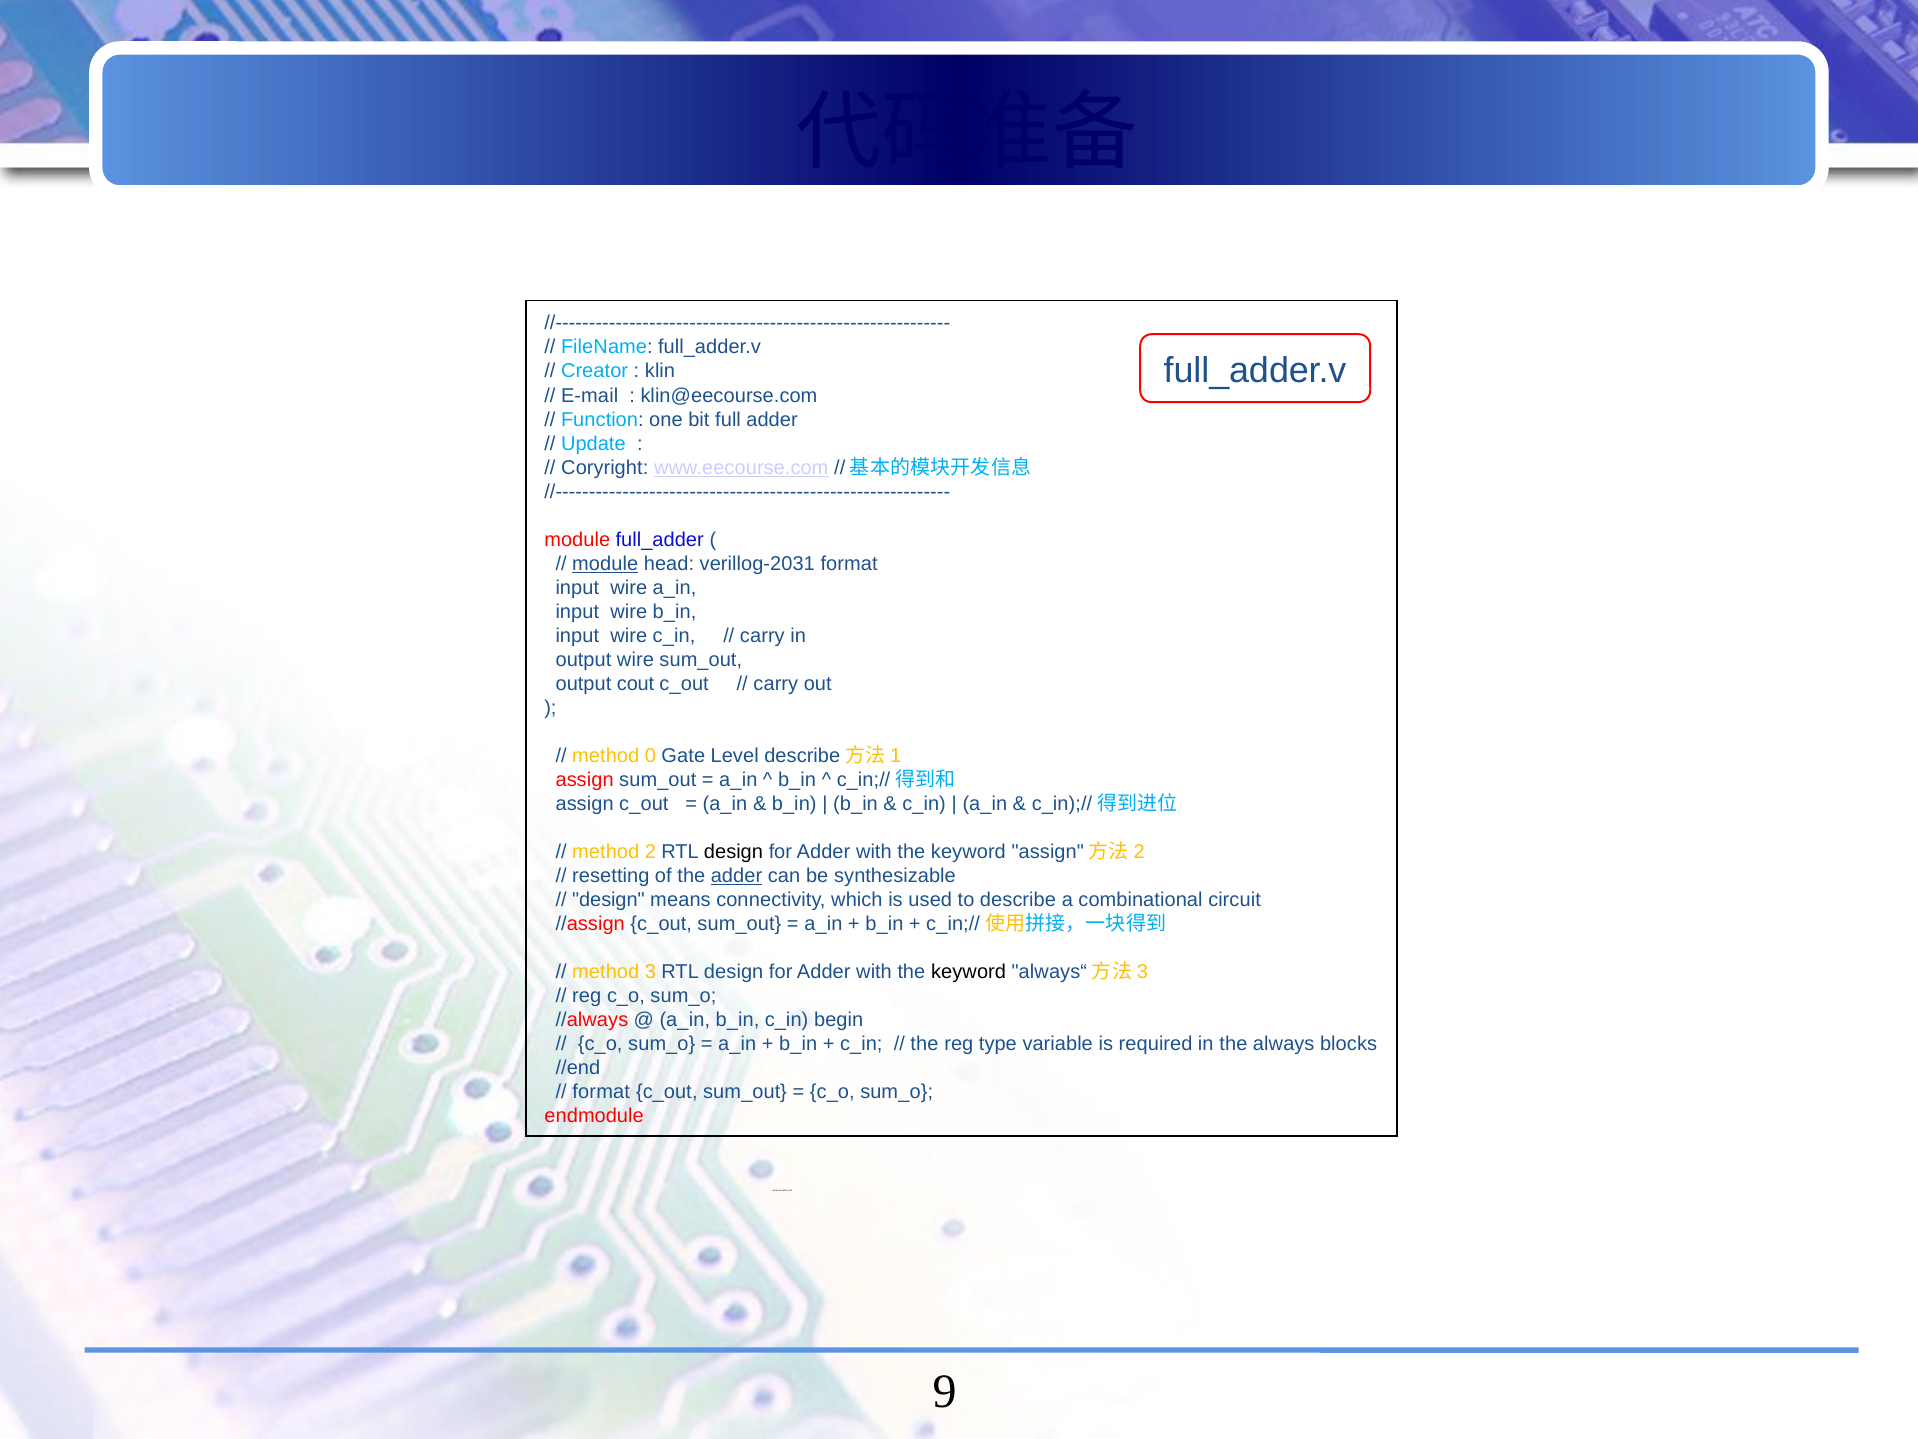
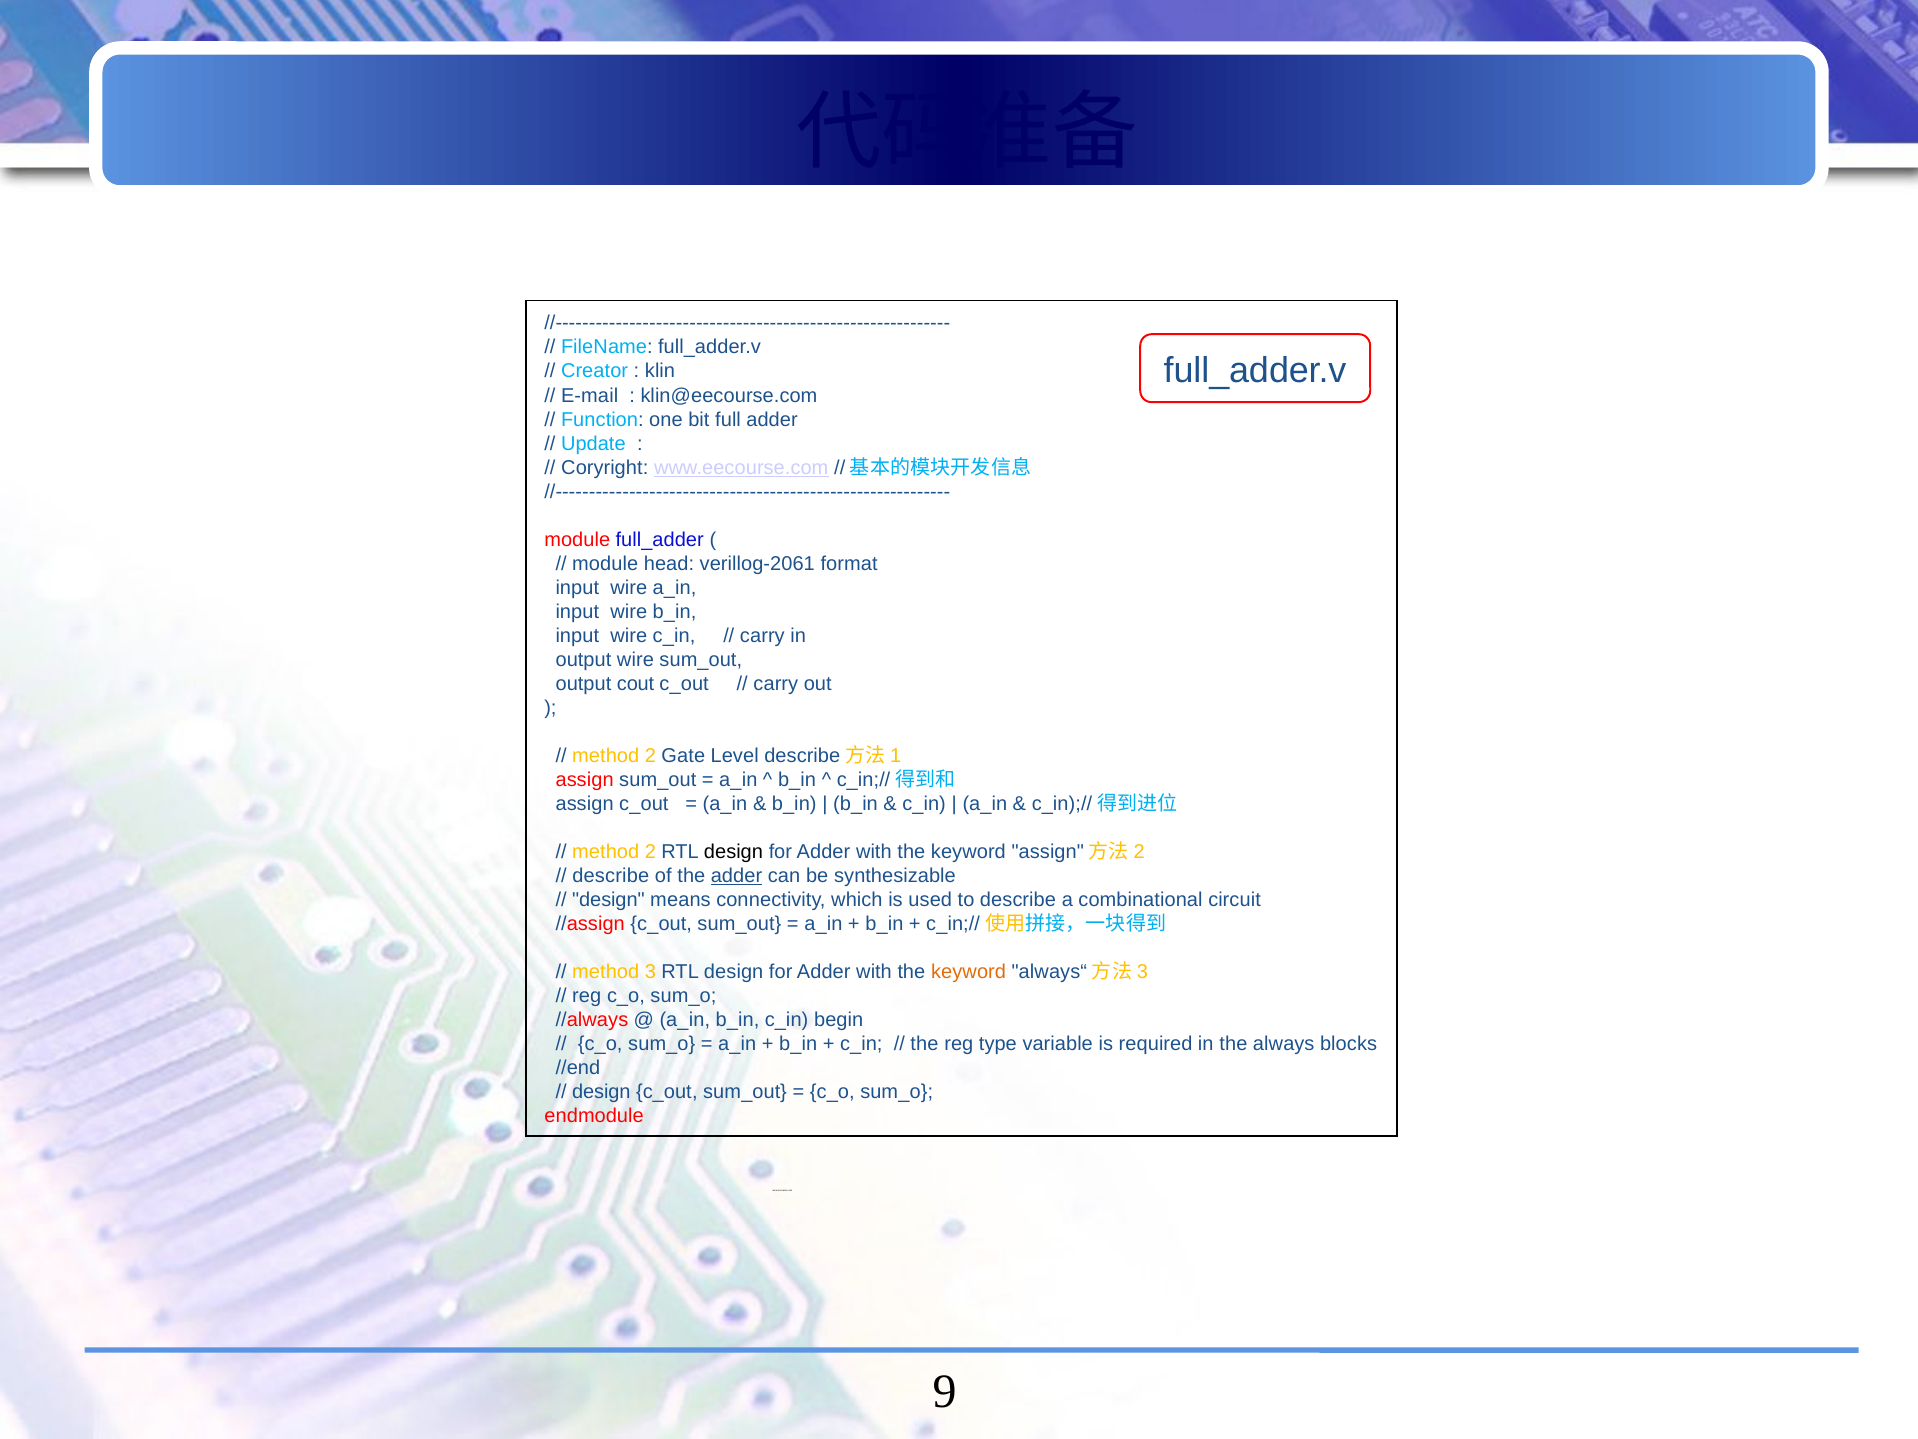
module at (605, 563) underline: present -> none
verillog-2031: verillog-2031 -> verillog-2061
0 at (650, 755): 0 -> 2
resetting at (611, 876): resetting -> describe
keyword at (969, 972) colour: black -> orange
format at (601, 1092): format -> design
